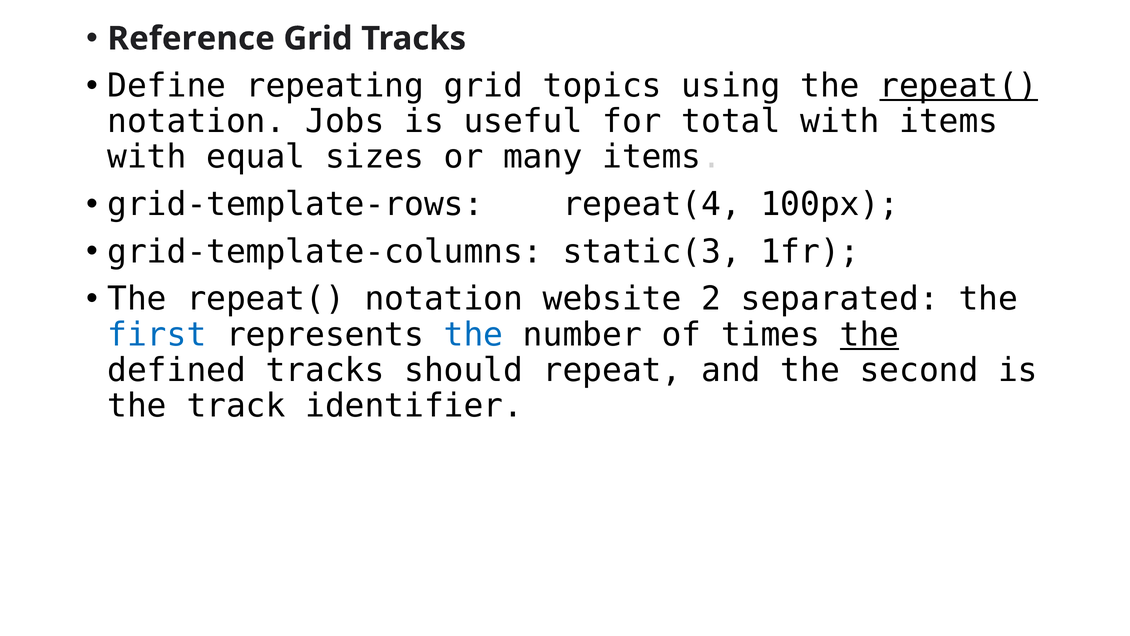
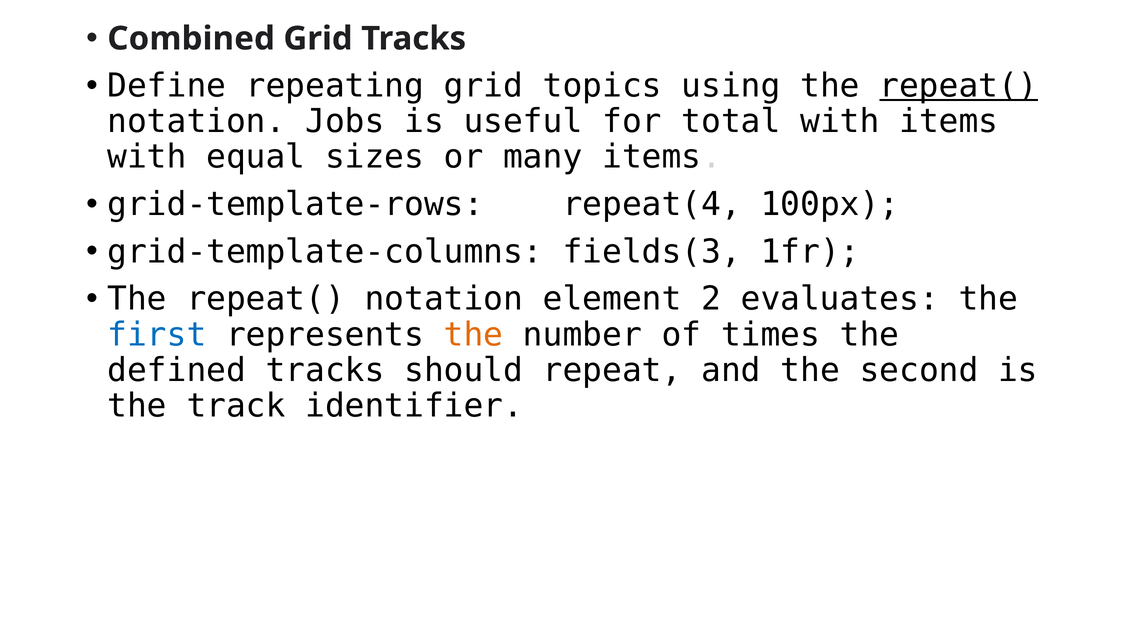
Reference: Reference -> Combined
static(3: static(3 -> fields(3
website: website -> element
separated: separated -> evaluates
the at (474, 334) colour: blue -> orange
the at (870, 334) underline: present -> none
